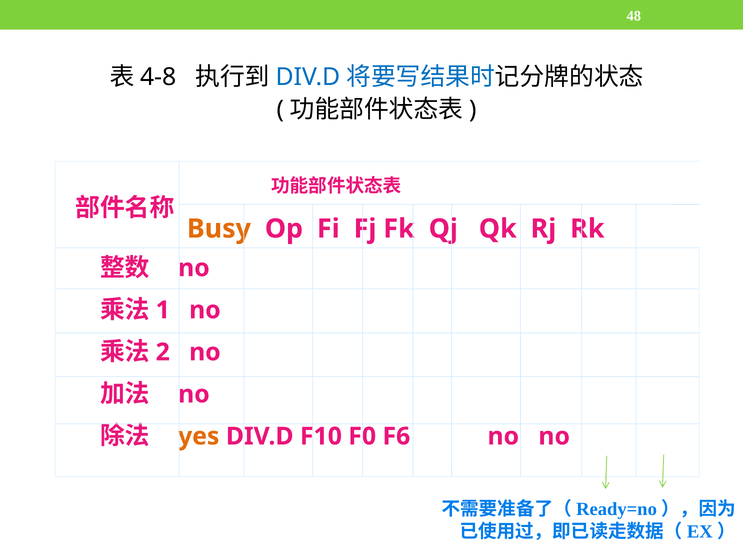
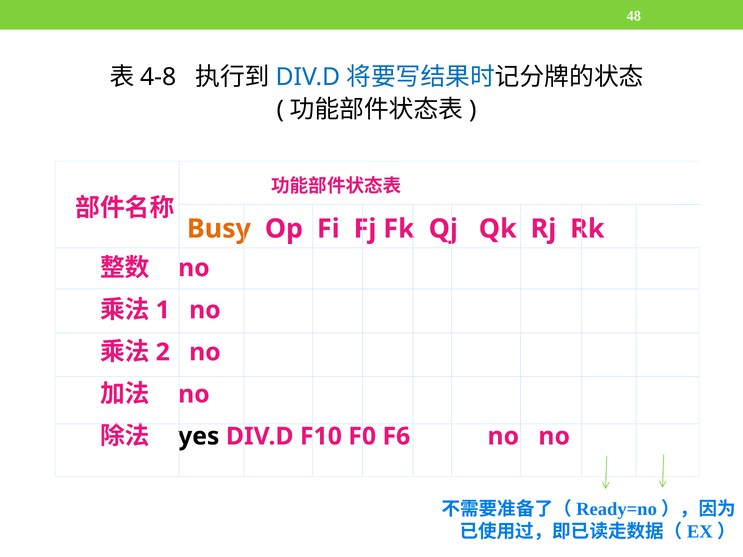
yes colour: orange -> black
